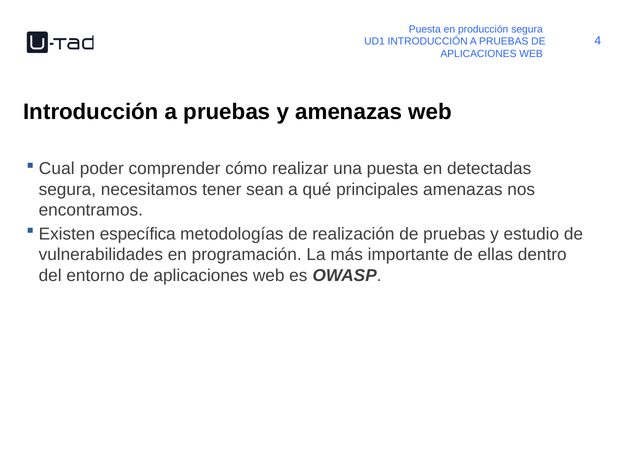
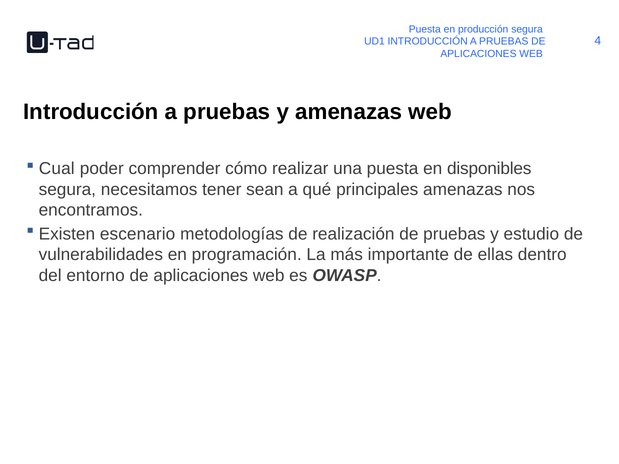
detectadas: detectadas -> disponibles
específica: específica -> escenario
